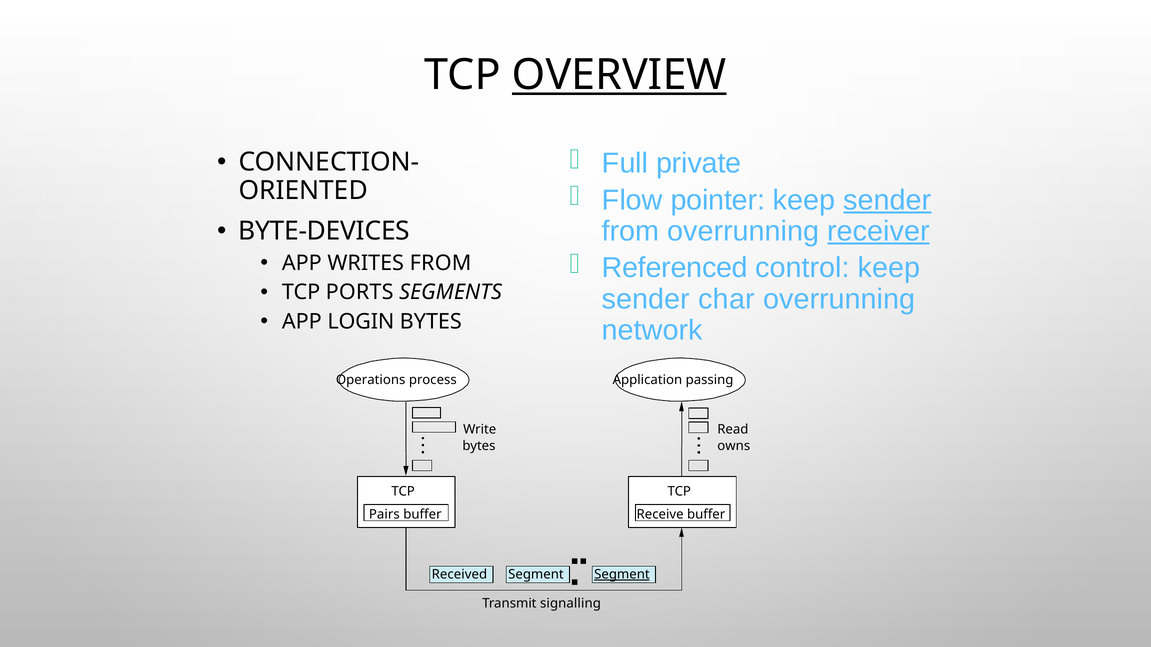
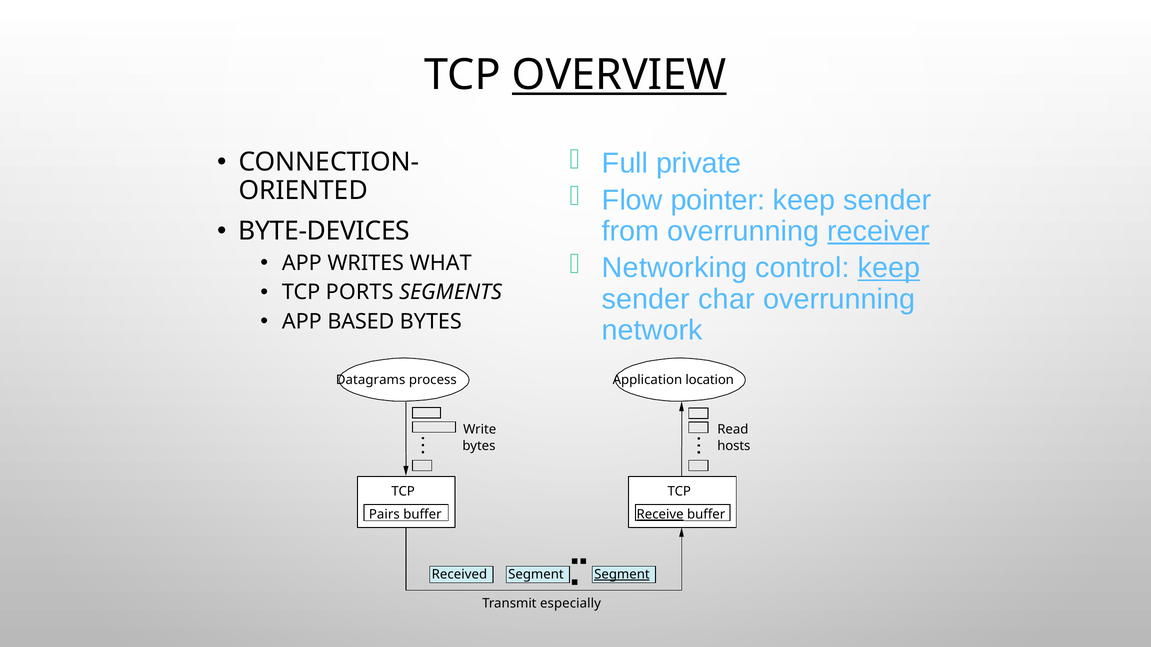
sender at (887, 200) underline: present -> none
WRITES FROM: FROM -> WHAT
Referenced: Referenced -> Networking
keep at (889, 268) underline: none -> present
LOGIN: LOGIN -> BASED
Operations: Operations -> Datagrams
passing: passing -> location
owns: owns -> hosts
Receive underline: none -> present
signalling: signalling -> especially
